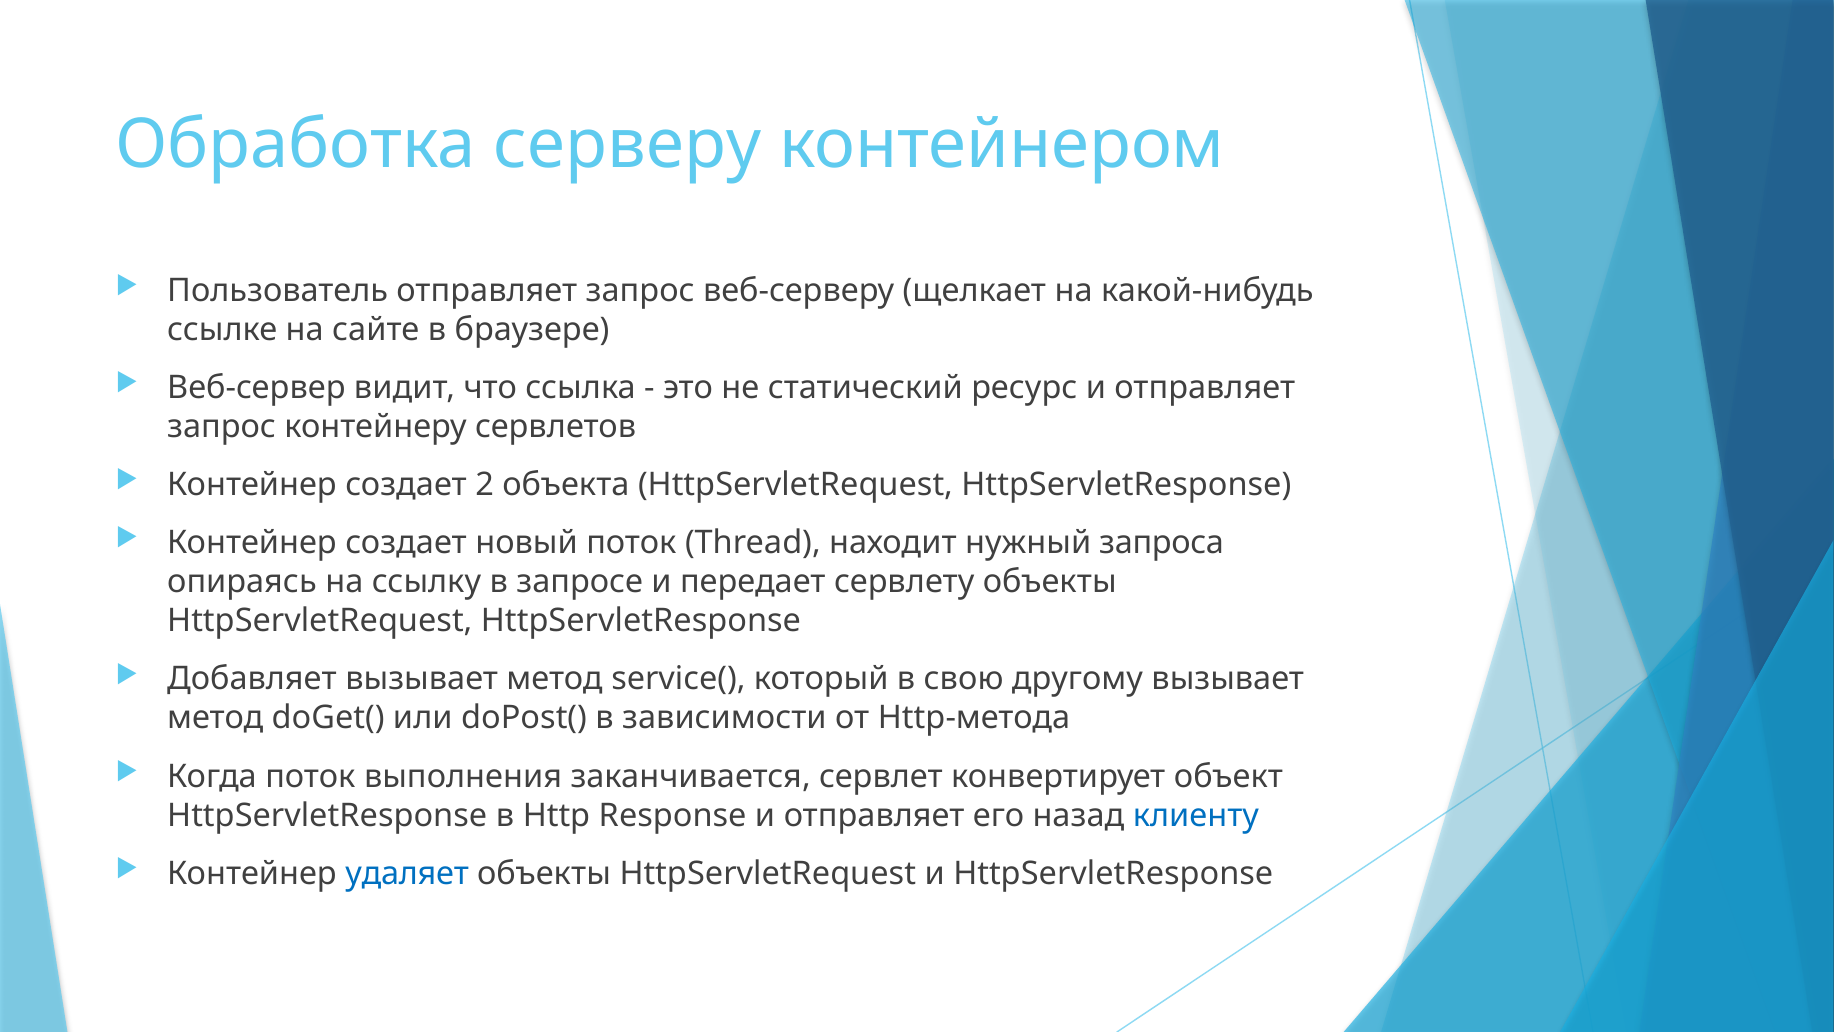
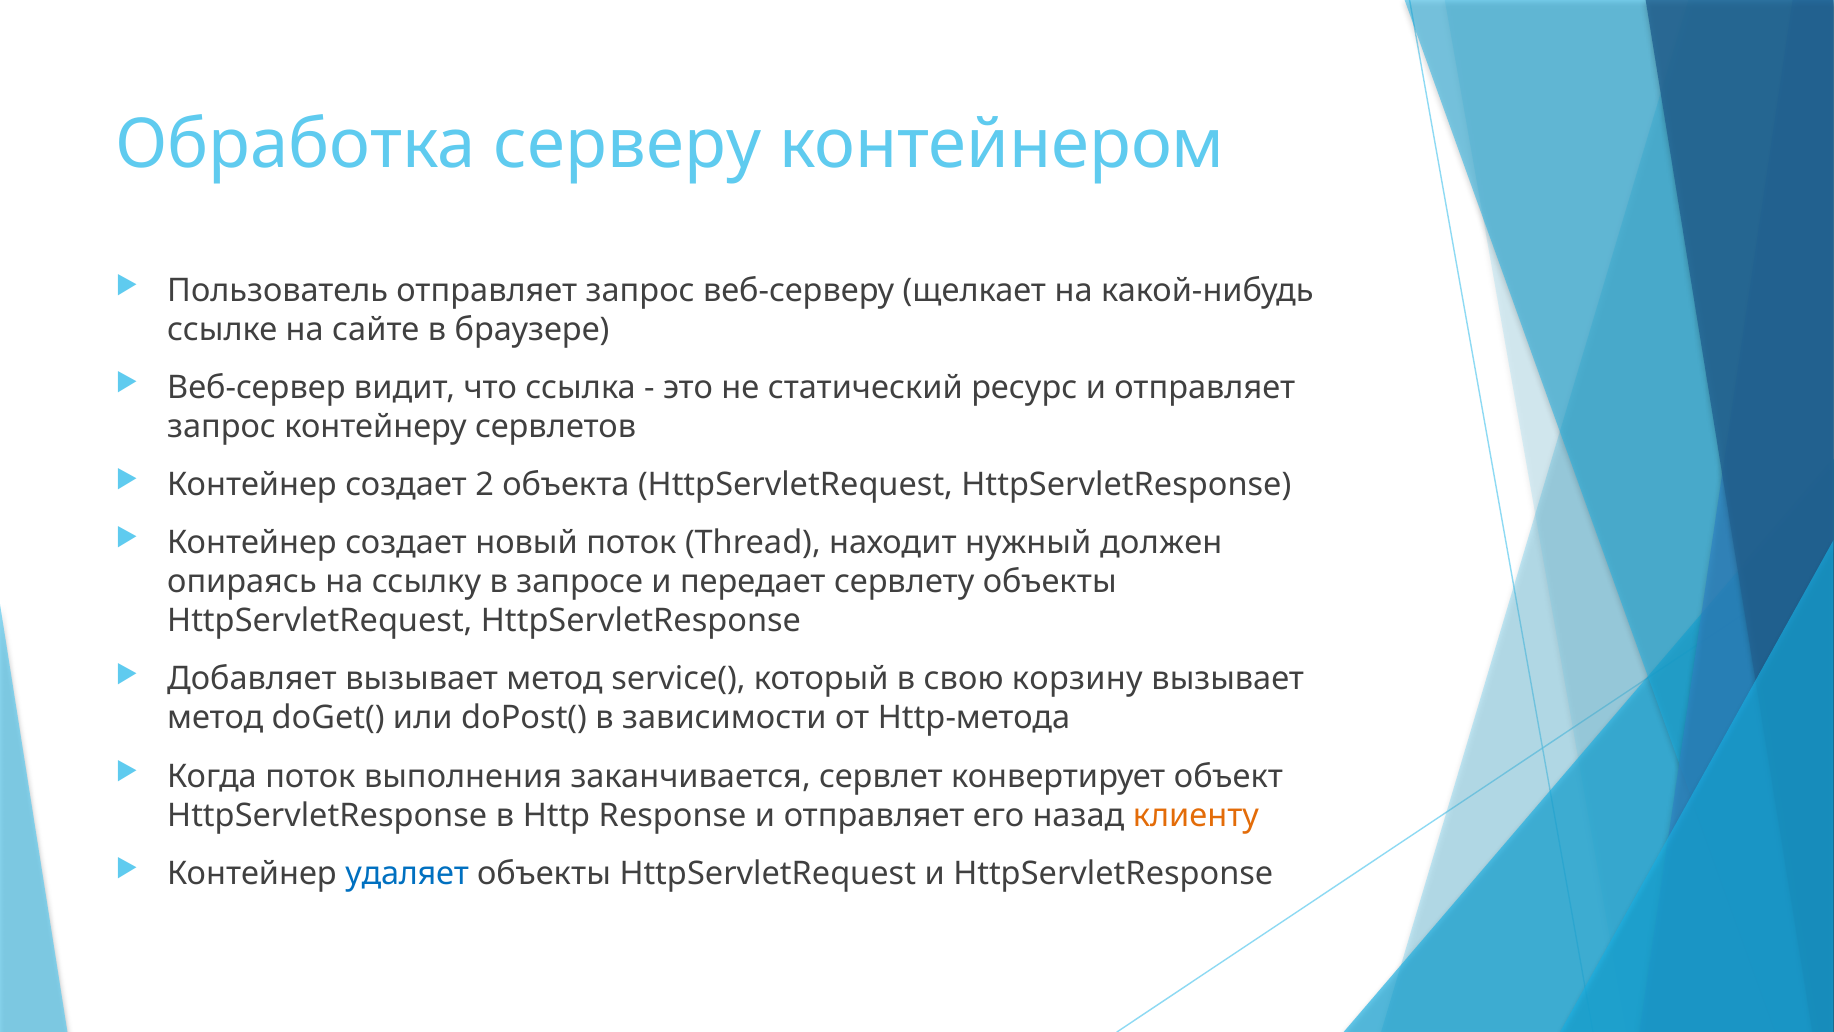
запроса: запроса -> должен
другому: другому -> корзину
клиенту colour: blue -> orange
